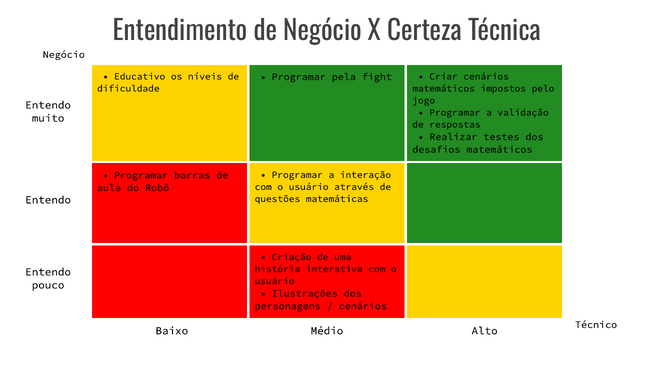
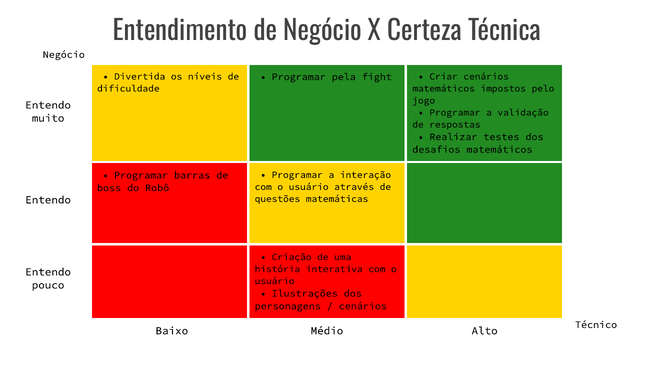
Educativo: Educativo -> Divertida
aula: aula -> boss
